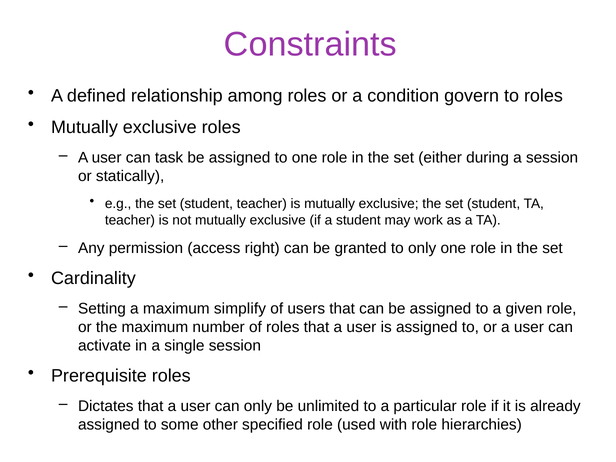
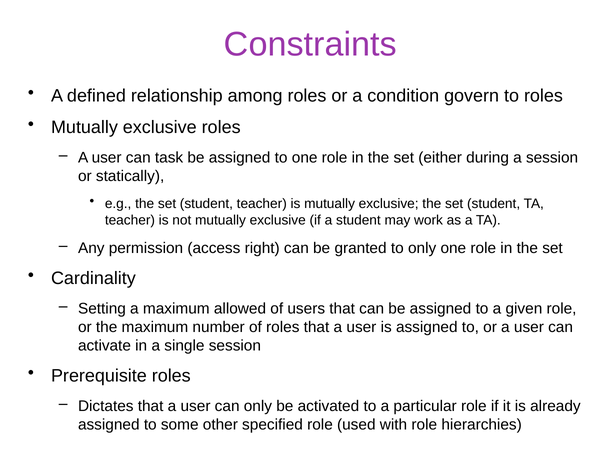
simplify: simplify -> allowed
unlimited: unlimited -> activated
